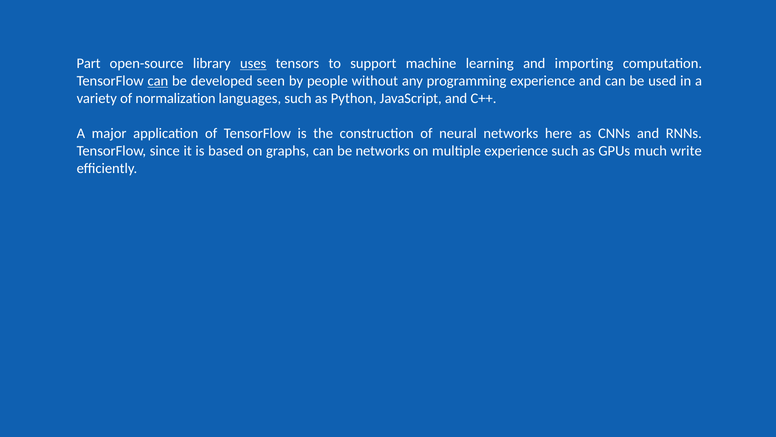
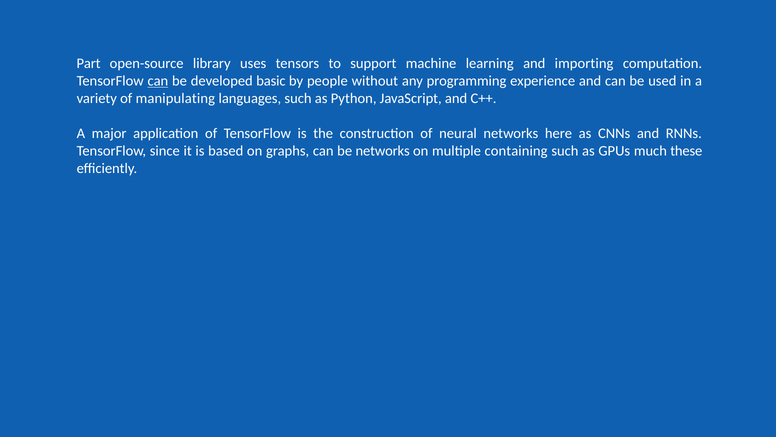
uses underline: present -> none
seen: seen -> basic
normalization: normalization -> manipulating
multiple experience: experience -> containing
write: write -> these
